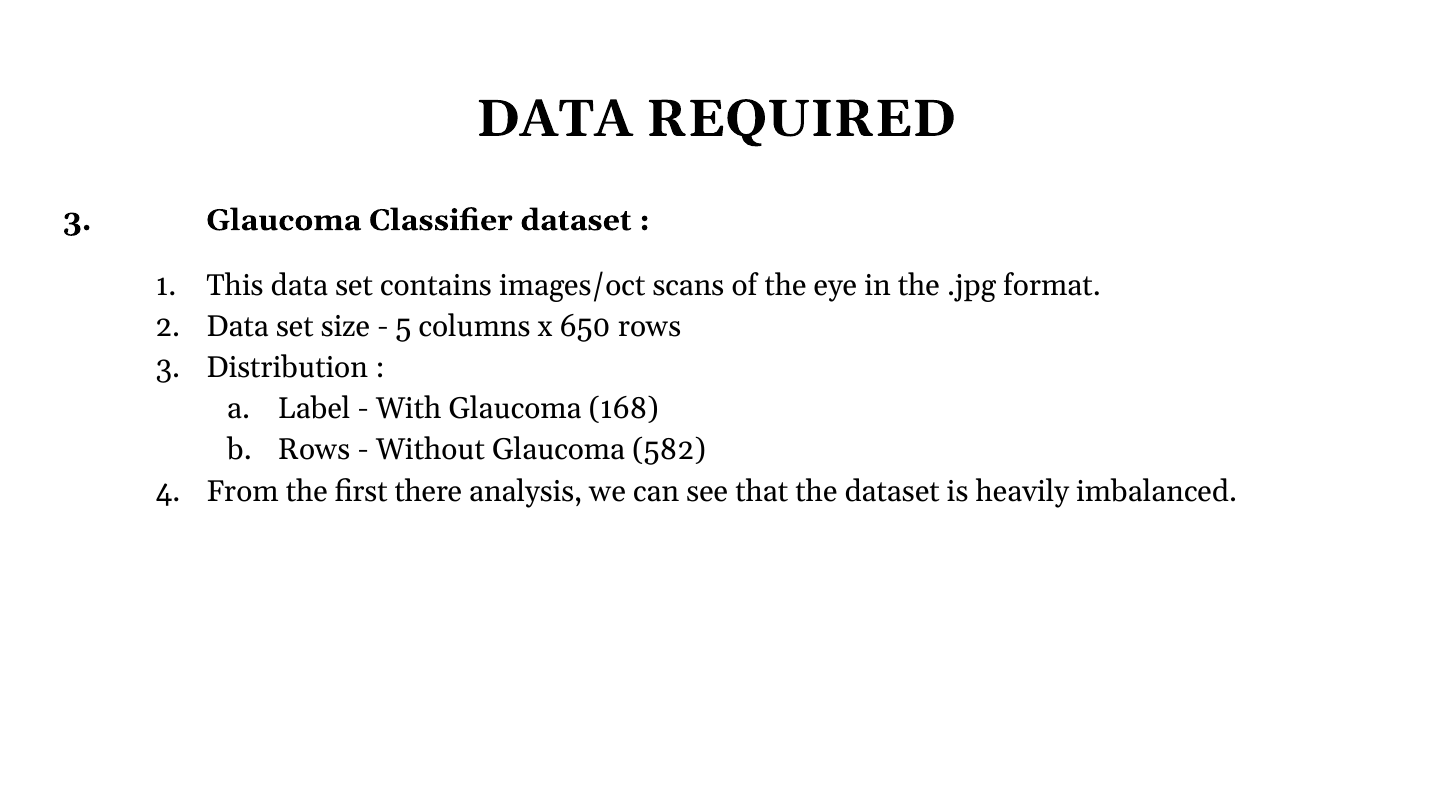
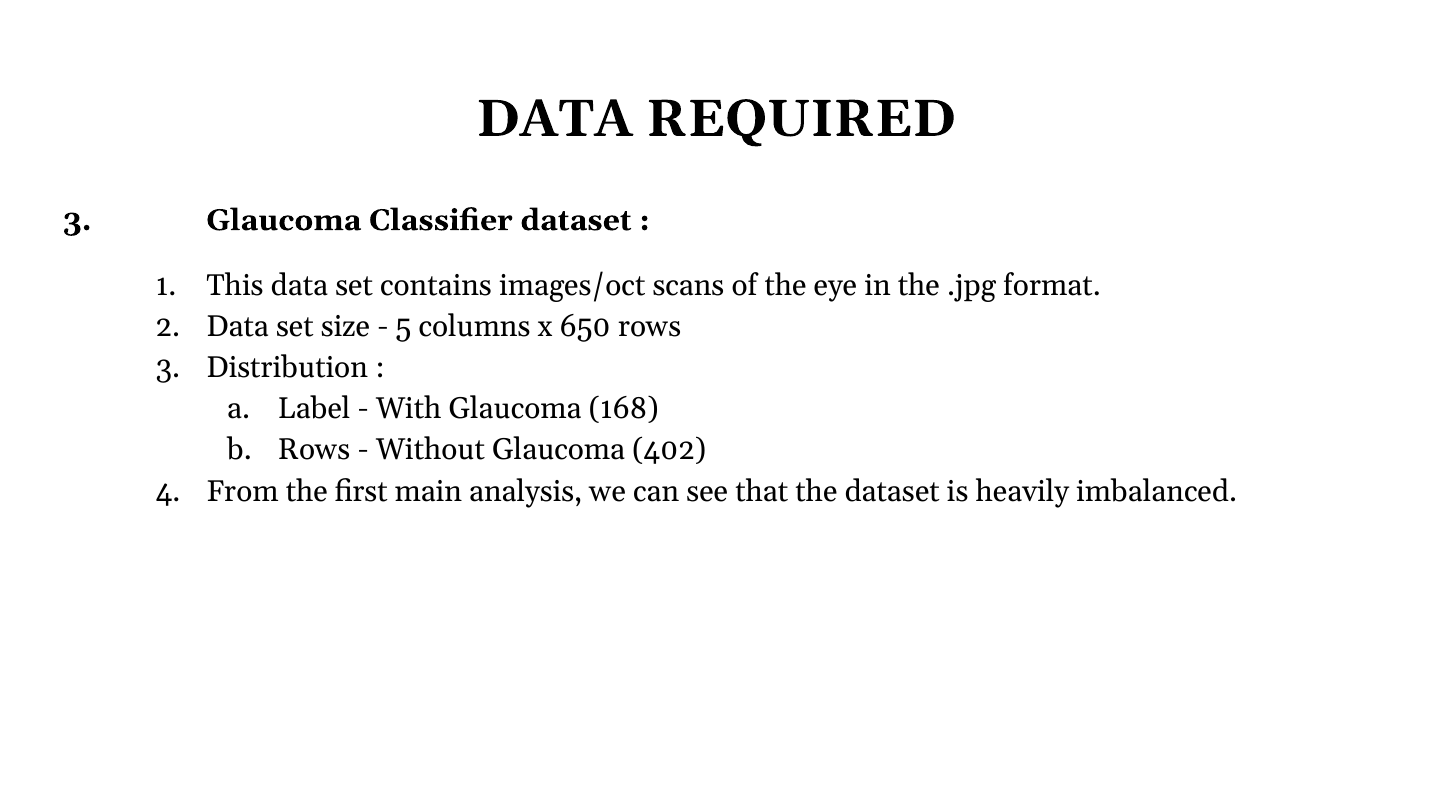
582: 582 -> 402
there: there -> main
